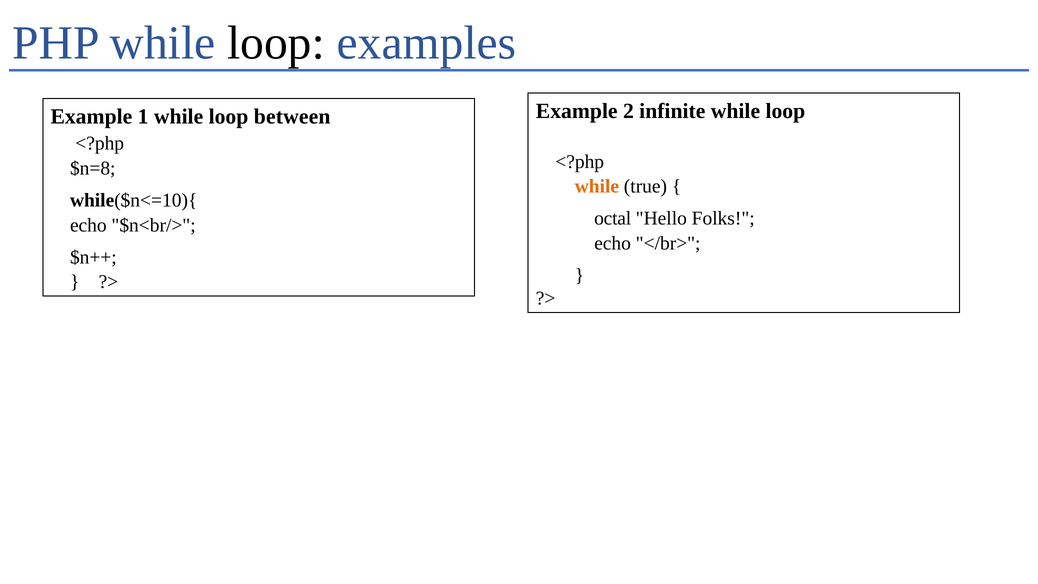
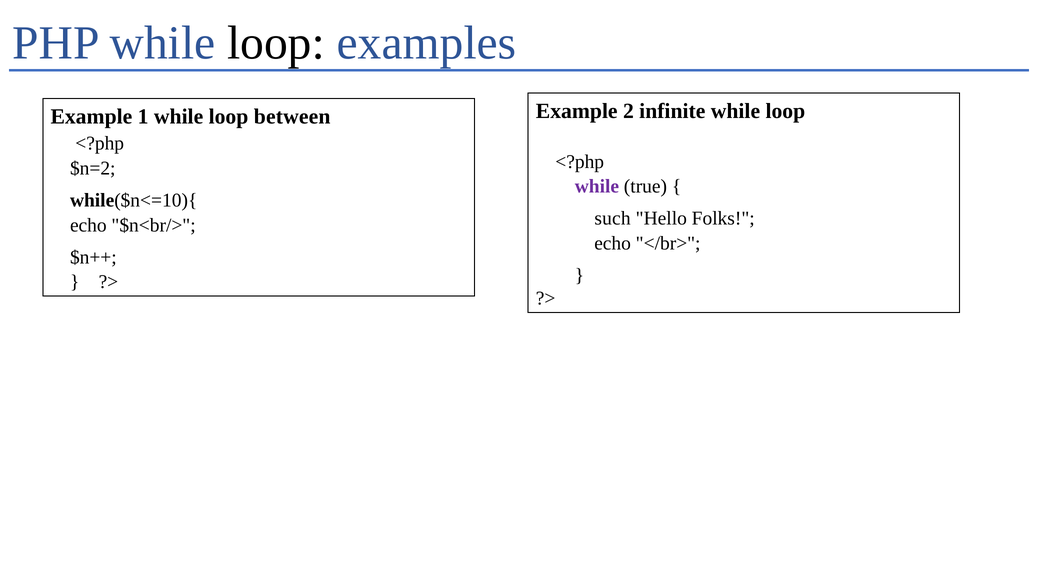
$n=8: $n=8 -> $n=2
while at (597, 186) colour: orange -> purple
octal: octal -> such
